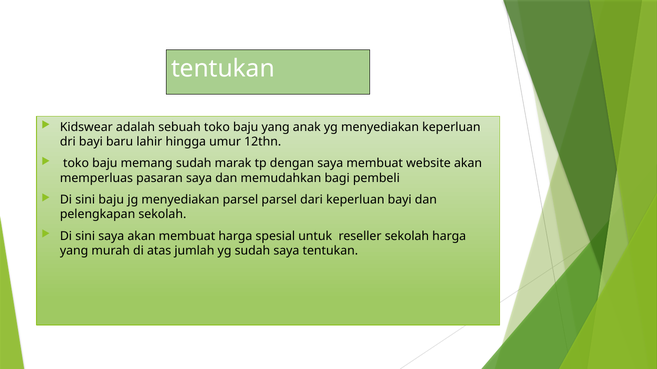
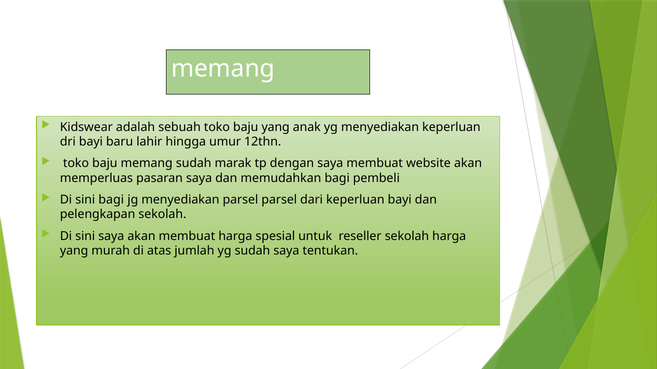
tentukan at (223, 69): tentukan -> memang
sini baju: baju -> bagi
